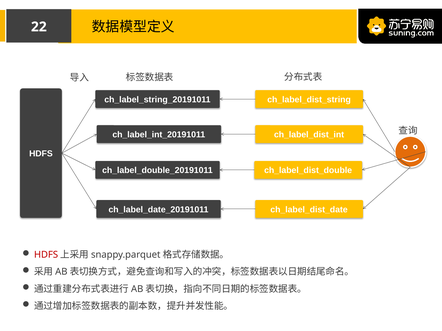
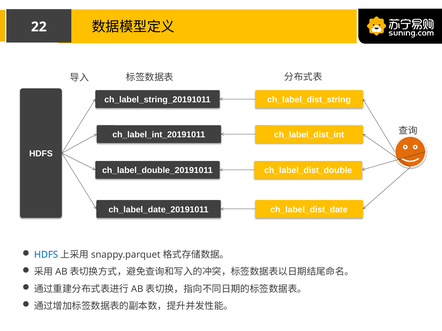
HDFS at (46, 255) colour: red -> blue
